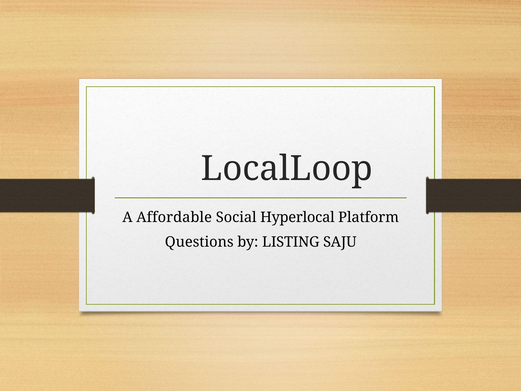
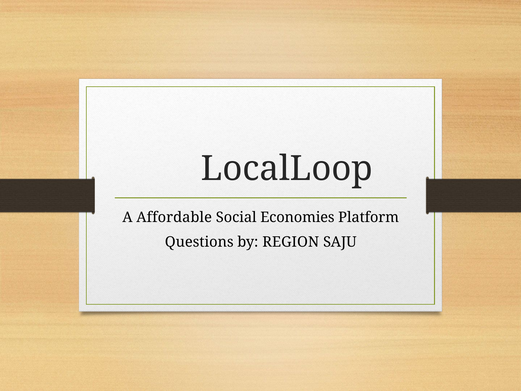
Hyperlocal: Hyperlocal -> Economies
LISTING: LISTING -> REGION
